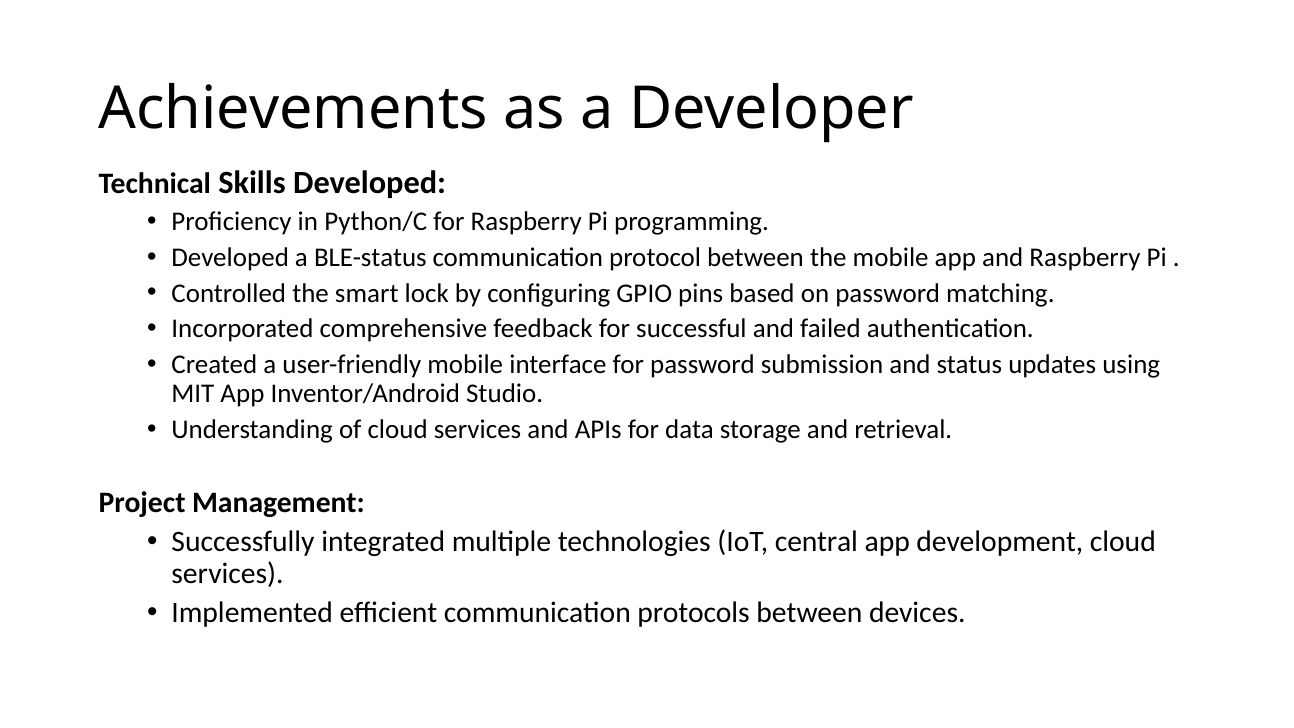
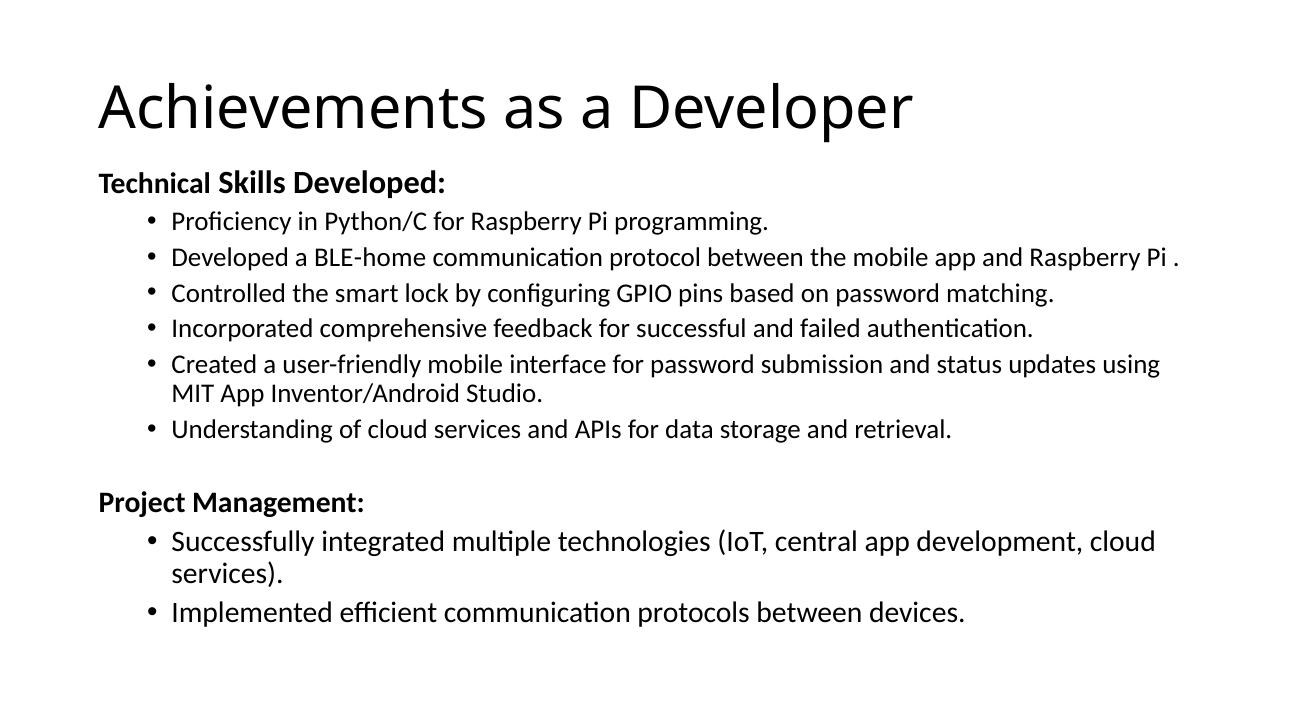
BLE-status: BLE-status -> BLE-home
